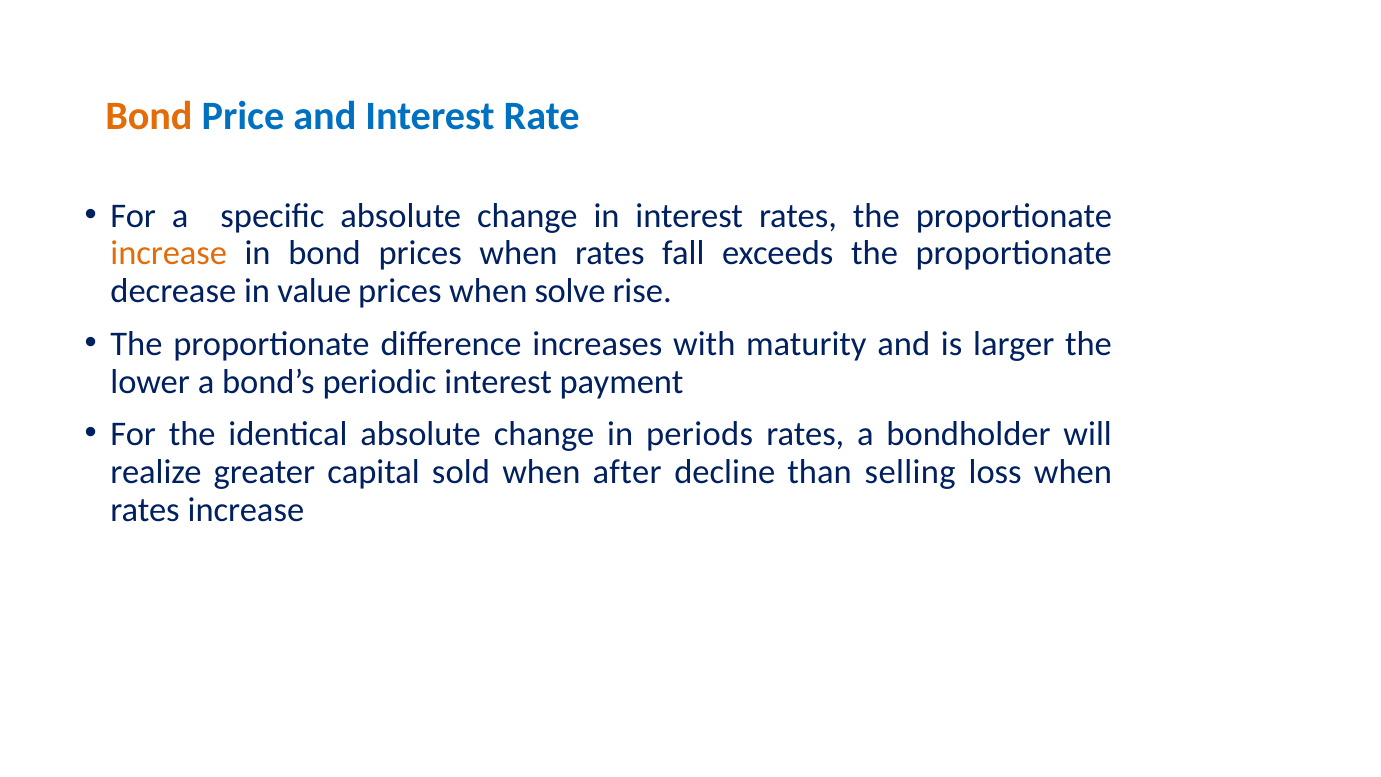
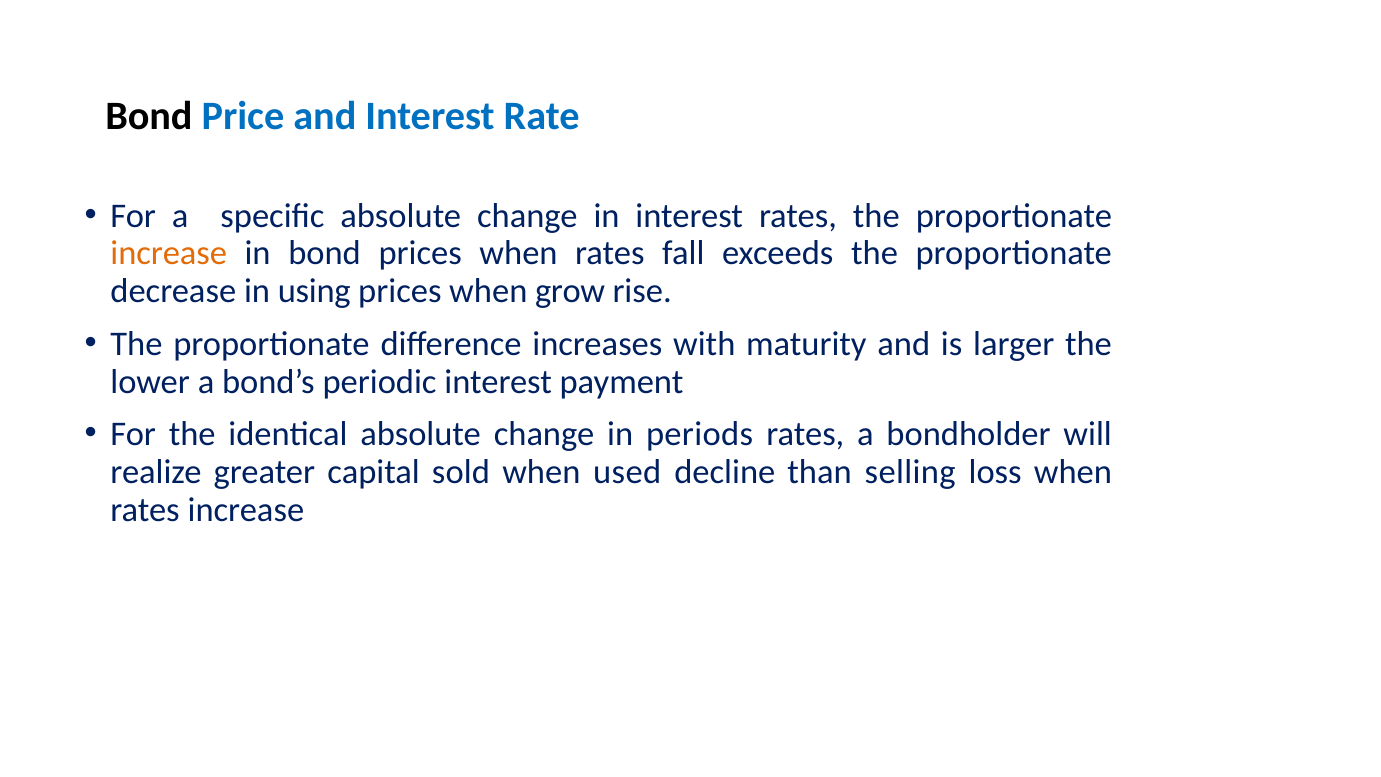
Bond at (149, 116) colour: orange -> black
value: value -> using
solve: solve -> grow
after: after -> used
